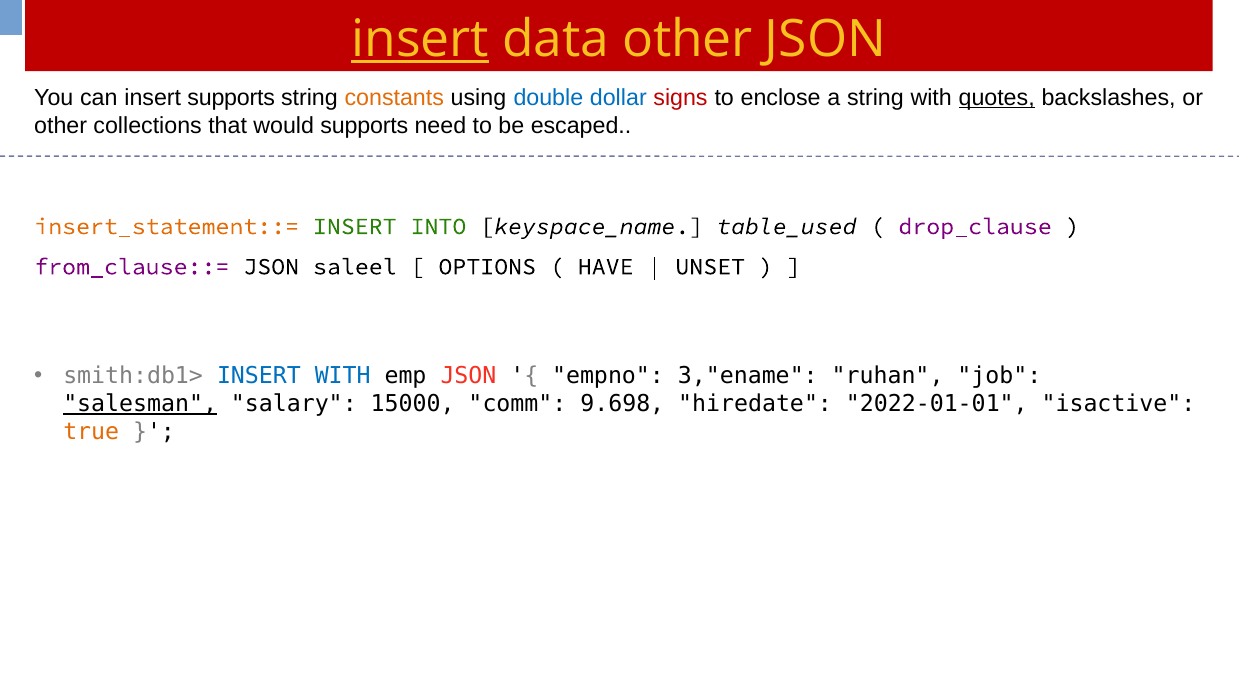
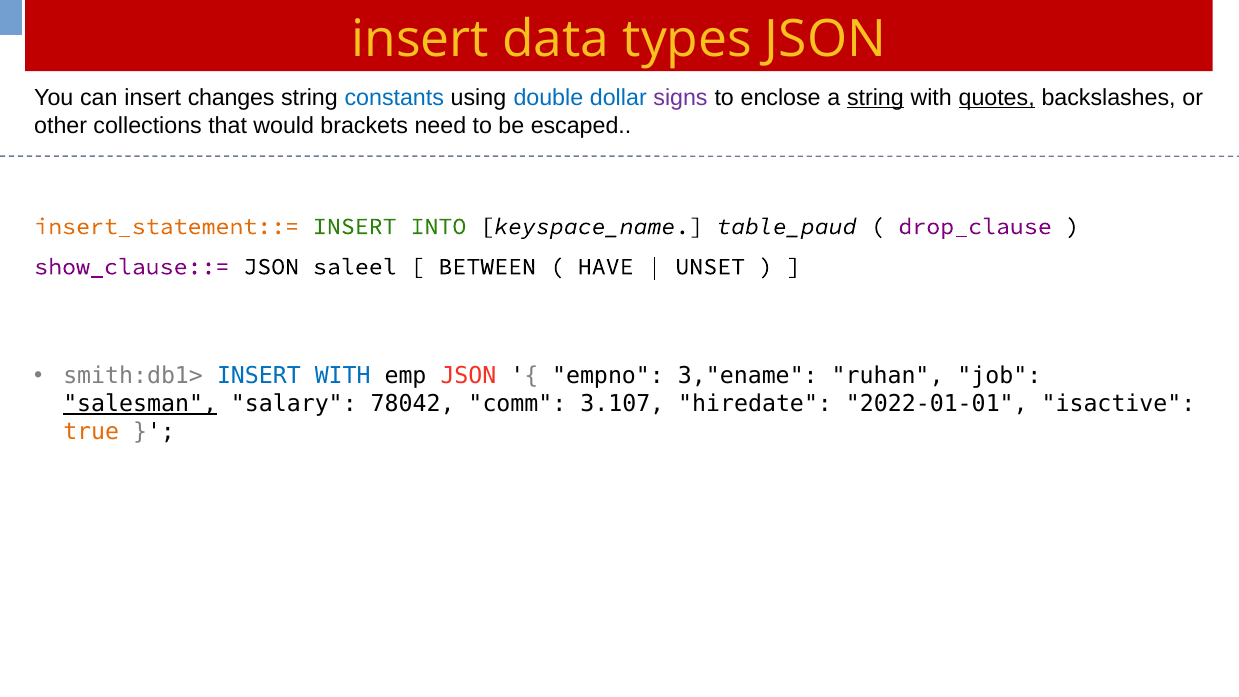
insert at (420, 39) underline: present -> none
data other: other -> types
insert supports: supports -> changes
constants colour: orange -> blue
signs colour: red -> purple
string at (875, 98) underline: none -> present
would supports: supports -> brackets
table_used: table_used -> table_paud
from_clause::=: from_clause::= -> show_clause::=
OPTIONS: OPTIONS -> BETWEEN
15000: 15000 -> 78042
9.698: 9.698 -> 3.107
